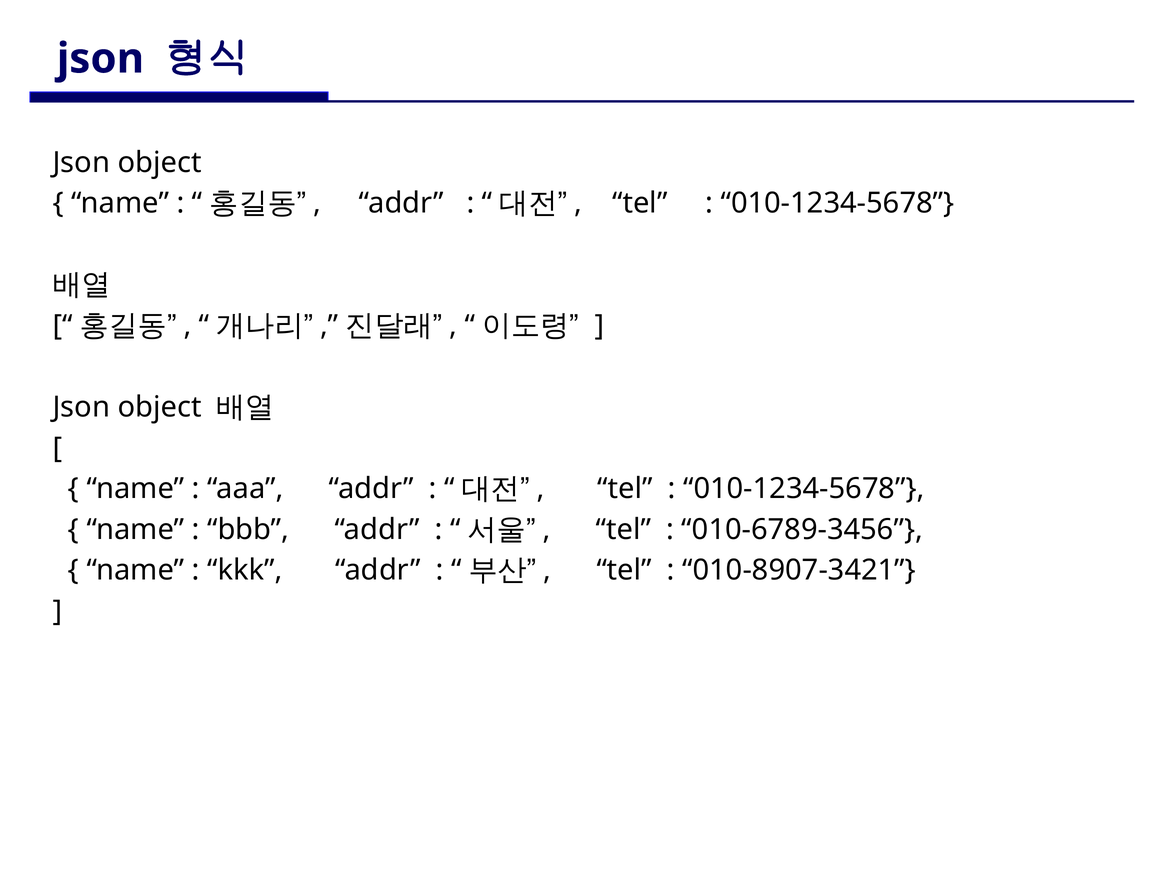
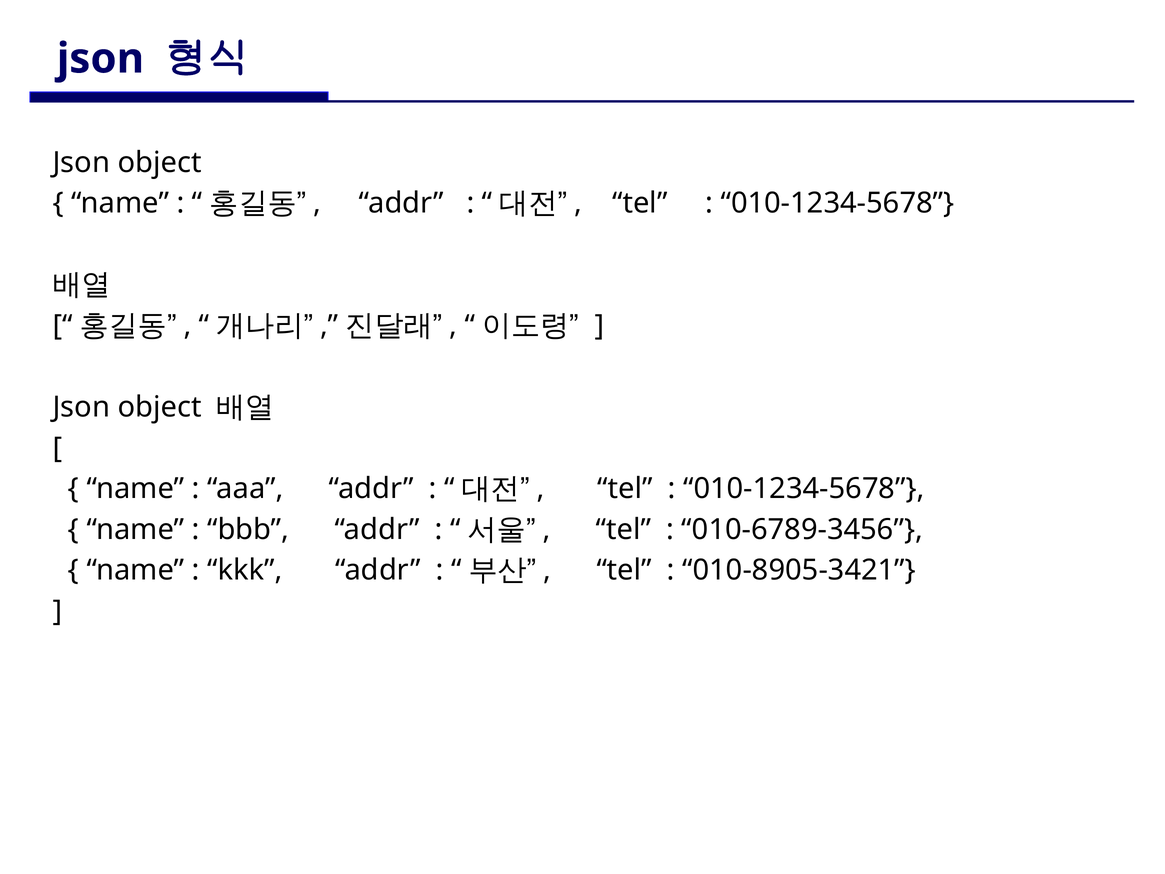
010-8907-3421: 010-8907-3421 -> 010-8905-3421
